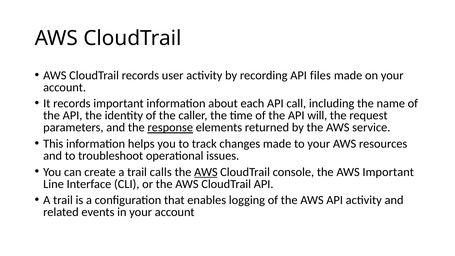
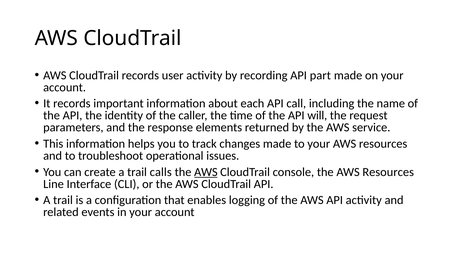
files: files -> part
response underline: present -> none
the AWS Important: Important -> Resources
